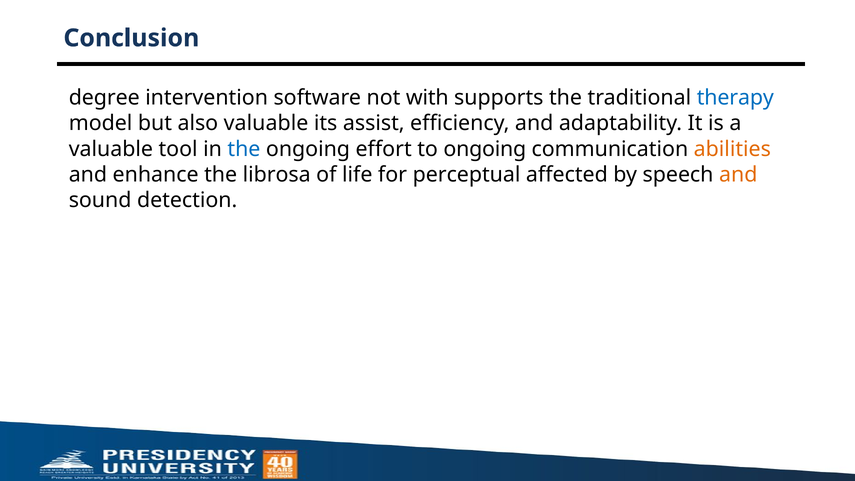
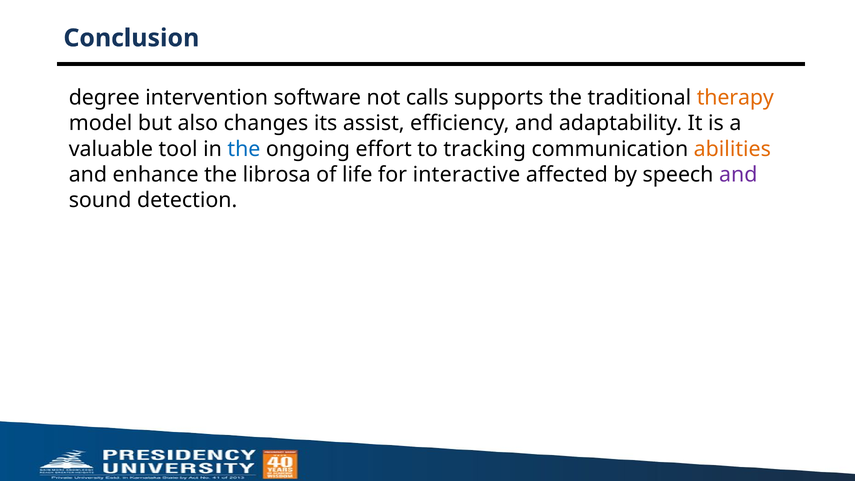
with: with -> calls
therapy colour: blue -> orange
also valuable: valuable -> changes
to ongoing: ongoing -> tracking
perceptual: perceptual -> interactive
and at (738, 175) colour: orange -> purple
